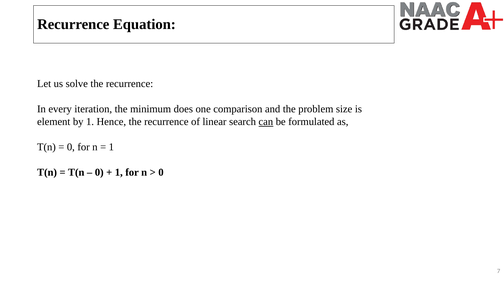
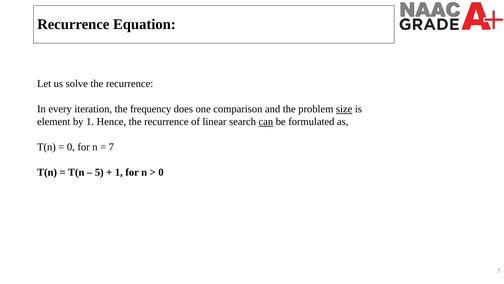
minimum: minimum -> frequency
size underline: none -> present
1 at (111, 147): 1 -> 7
0 at (99, 172): 0 -> 5
